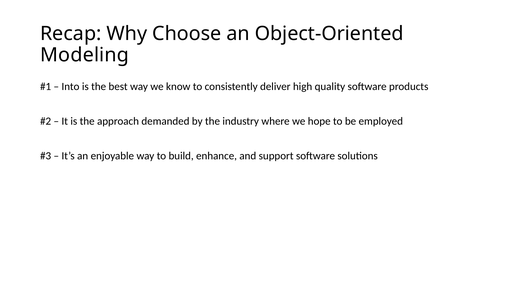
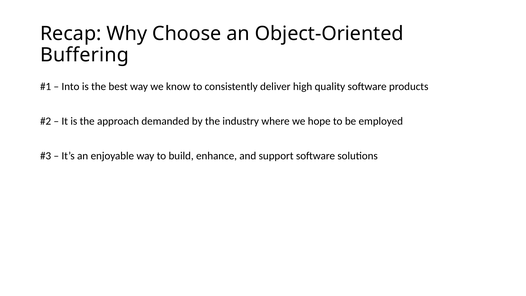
Modeling: Modeling -> Buffering
